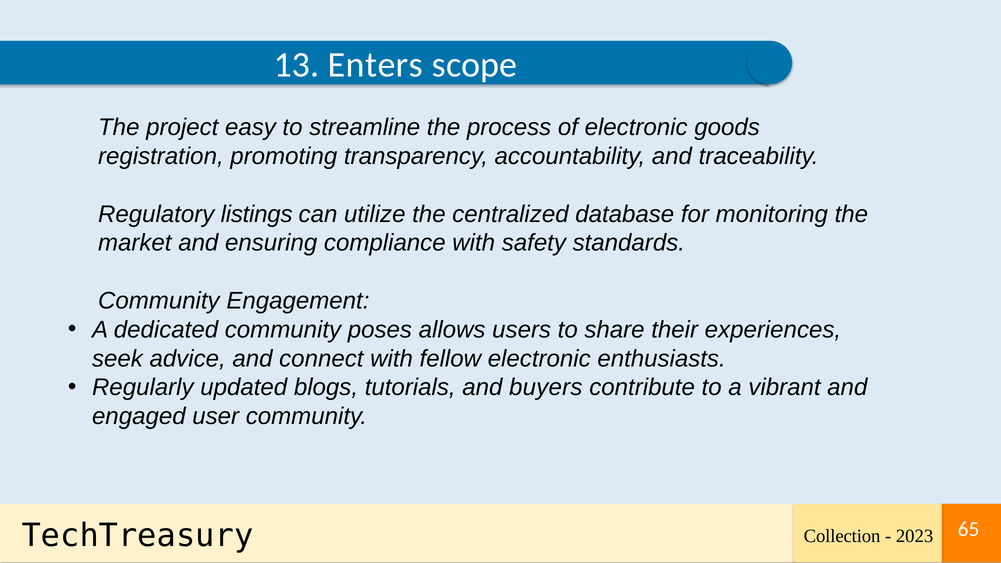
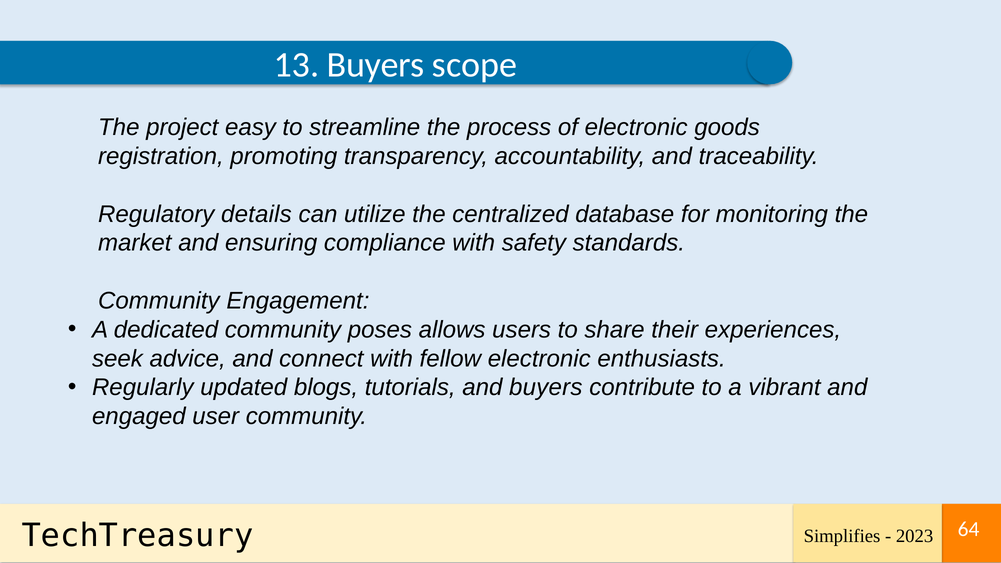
13 Enters: Enters -> Buyers
listings: listings -> details
Collection: Collection -> Simplifies
65: 65 -> 64
